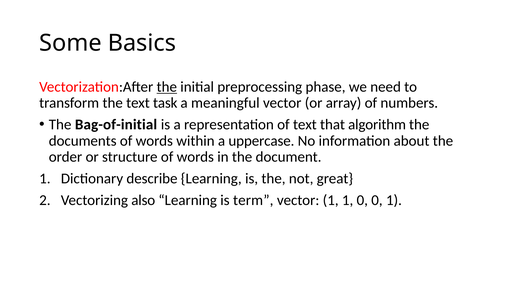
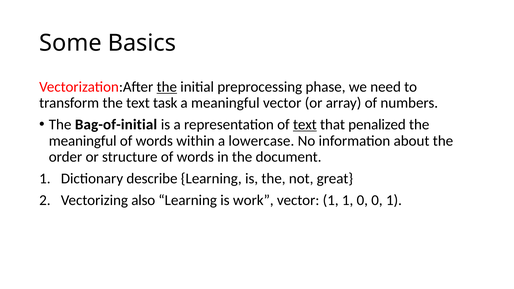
text at (305, 125) underline: none -> present
algorithm: algorithm -> penalized
documents at (83, 141): documents -> meaningful
uppercase: uppercase -> lowercase
term: term -> work
